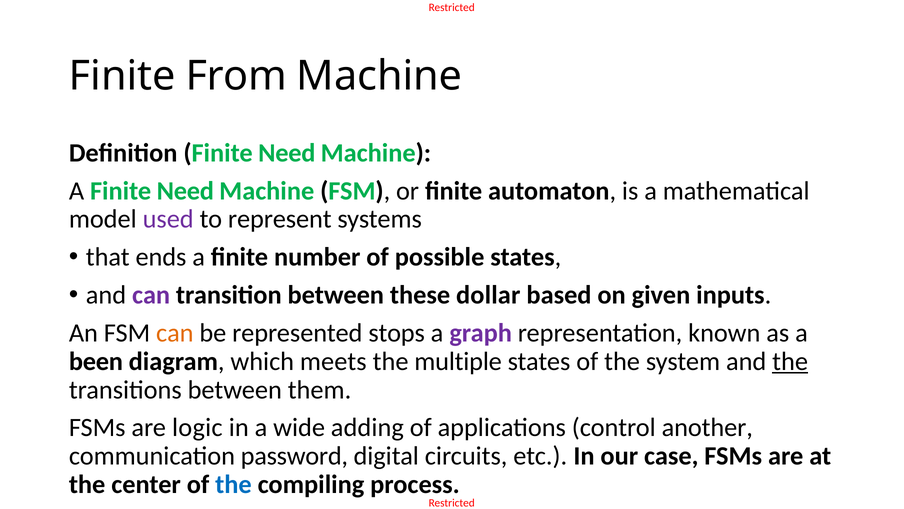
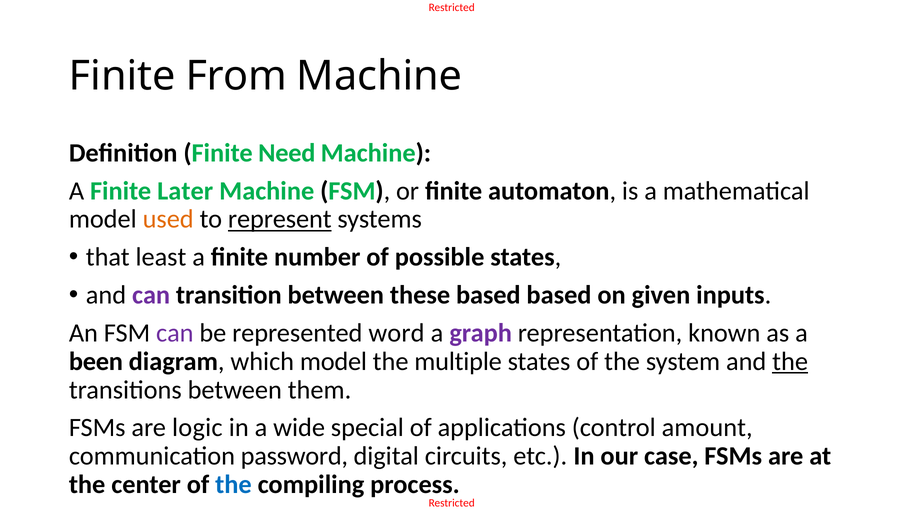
A Finite Need: Need -> Later
used colour: purple -> orange
represent underline: none -> present
ends: ends -> least
these dollar: dollar -> based
can at (175, 333) colour: orange -> purple
stops: stops -> word
which meets: meets -> model
adding: adding -> special
another: another -> amount
